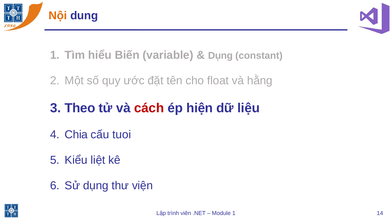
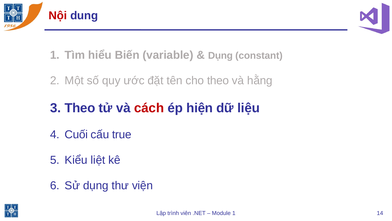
Nội colour: orange -> red
cho float: float -> theo
Chia: Chia -> Cuối
tuoi: tuoi -> true
